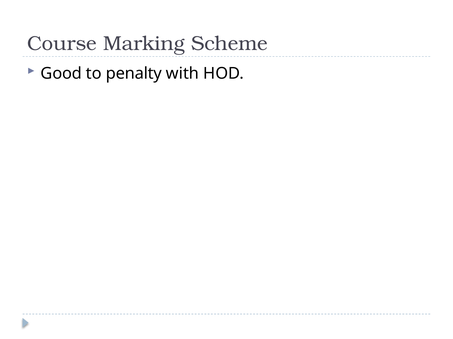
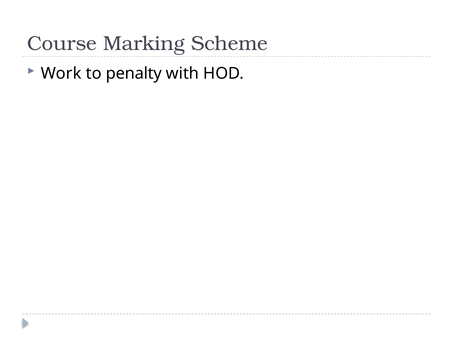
Good: Good -> Work
